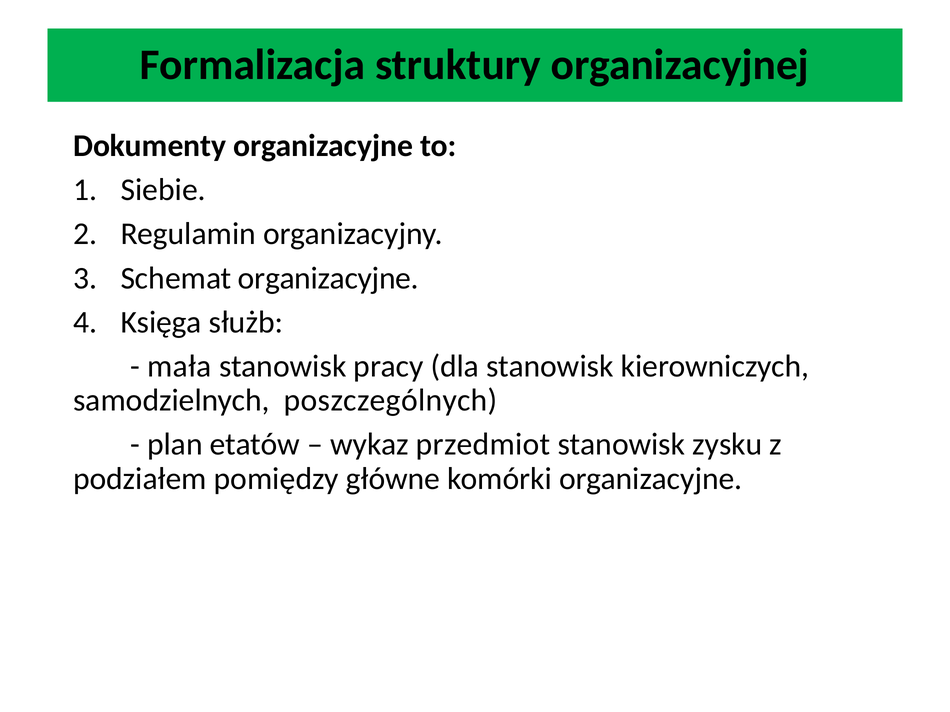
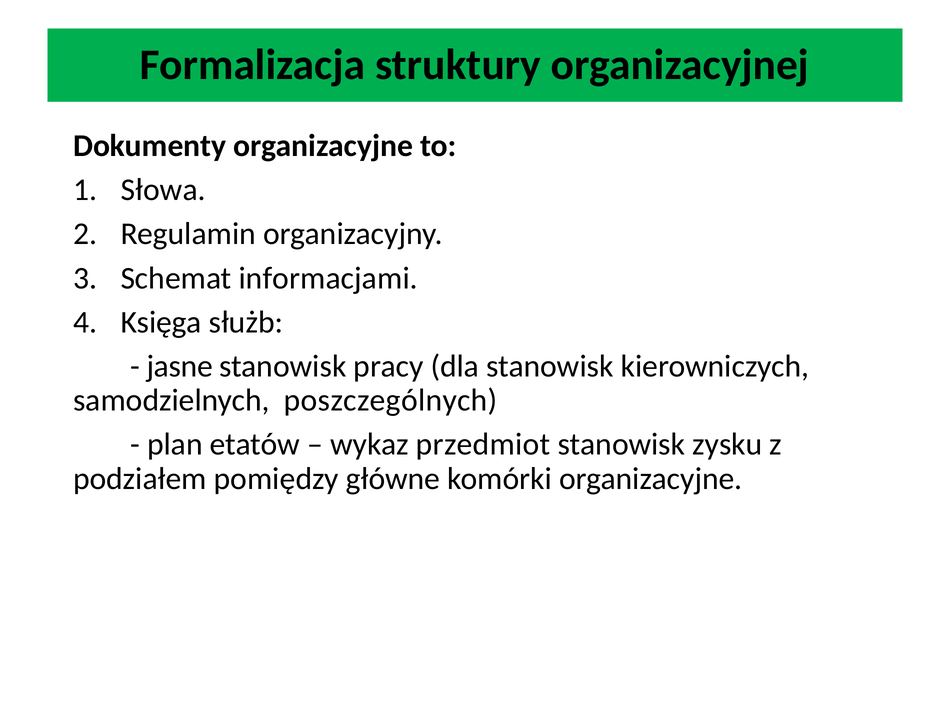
Siebie: Siebie -> Słowa
Schemat organizacyjne: organizacyjne -> informacjami
mała: mała -> jasne
